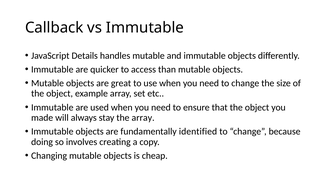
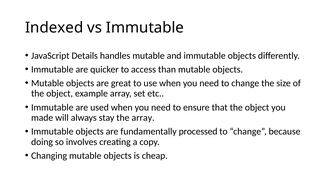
Callback: Callback -> Indexed
identified: identified -> processed
